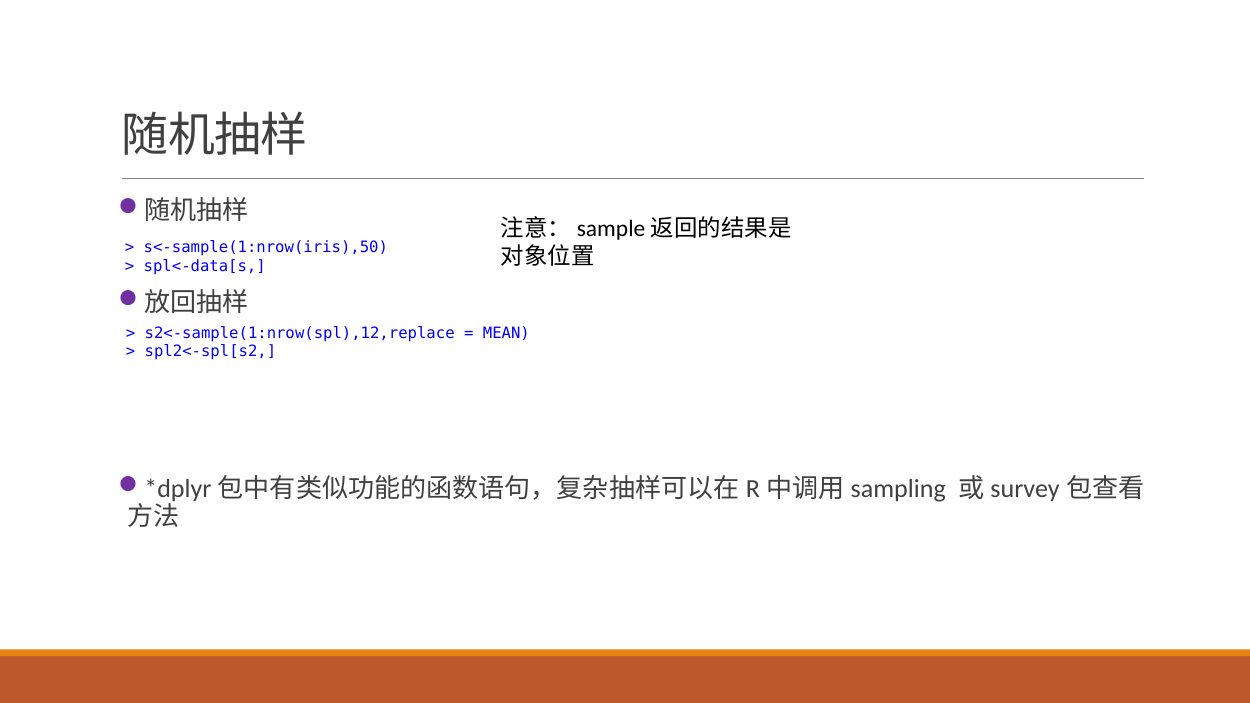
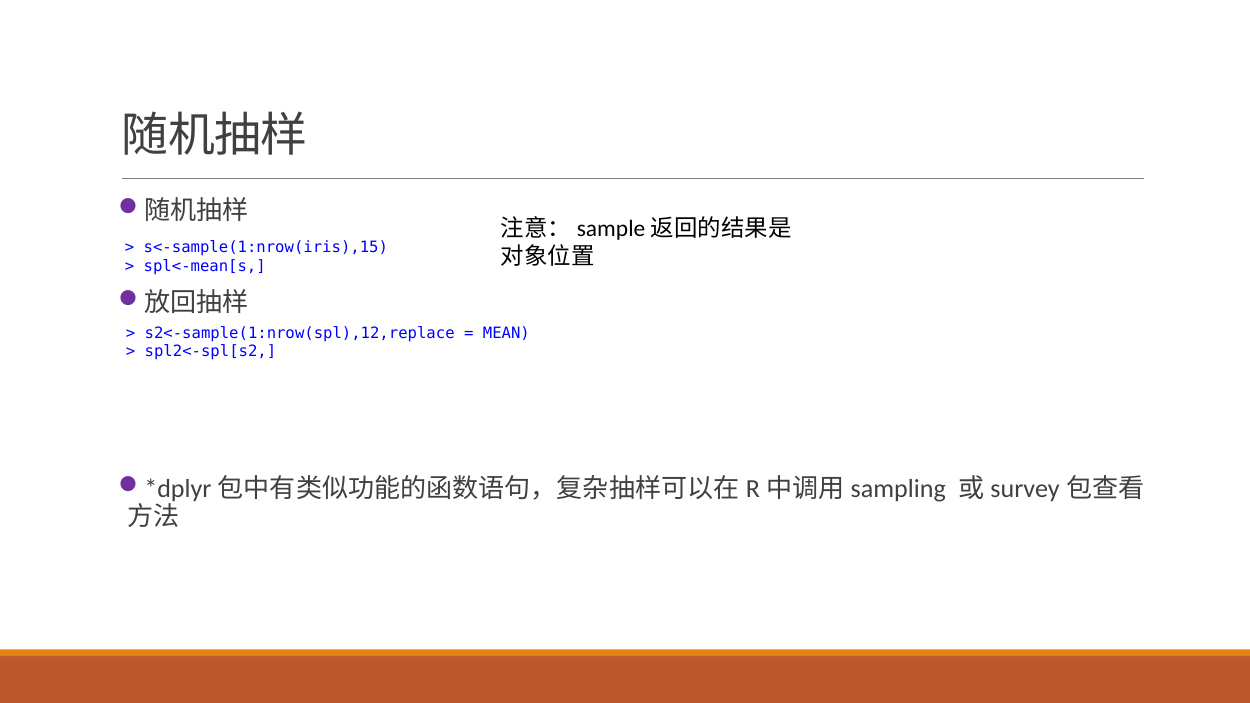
s<-sample(1:nrow(iris),50: s<-sample(1:nrow(iris),50 -> s<-sample(1:nrow(iris),15
spl<-data[s: spl<-data[s -> spl<-mean[s
